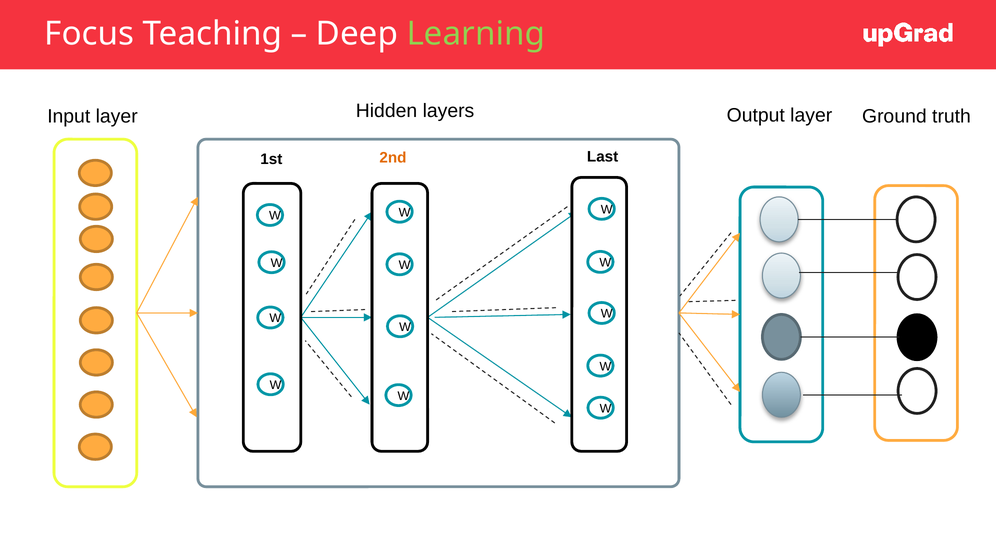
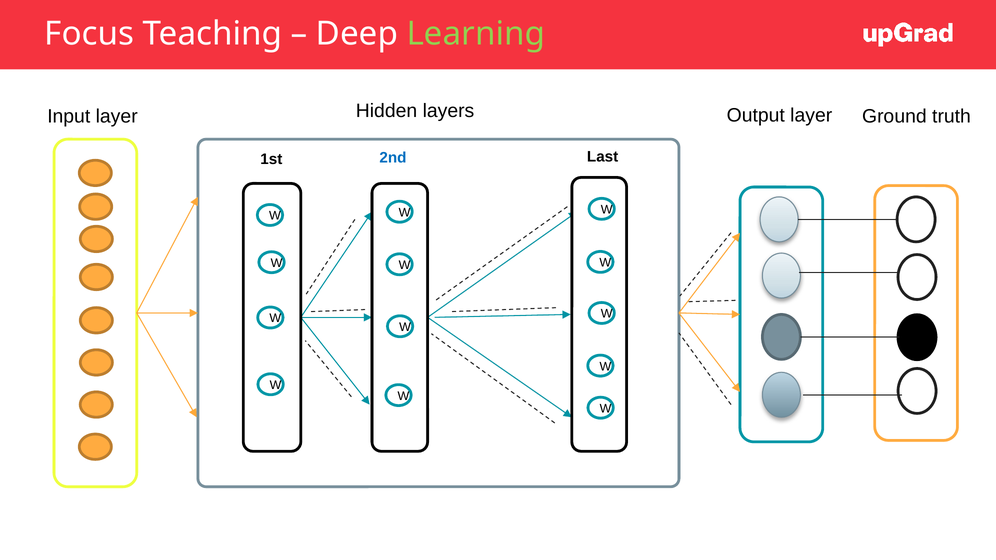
2nd colour: orange -> blue
